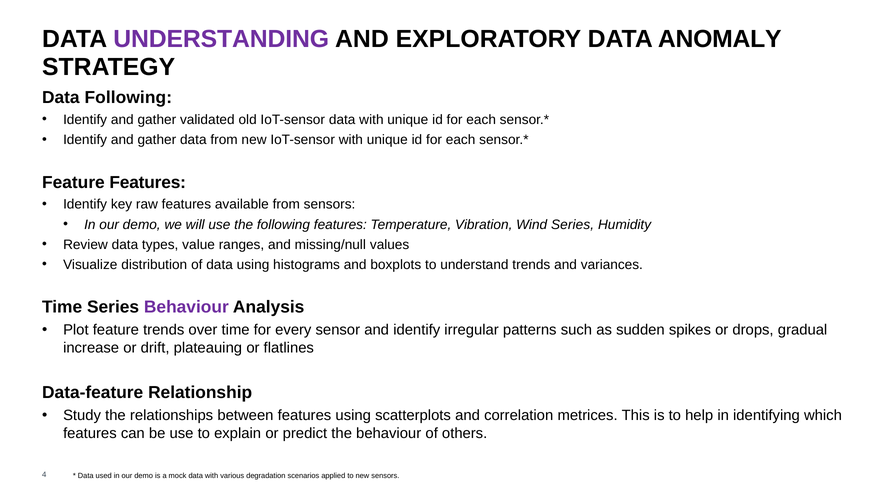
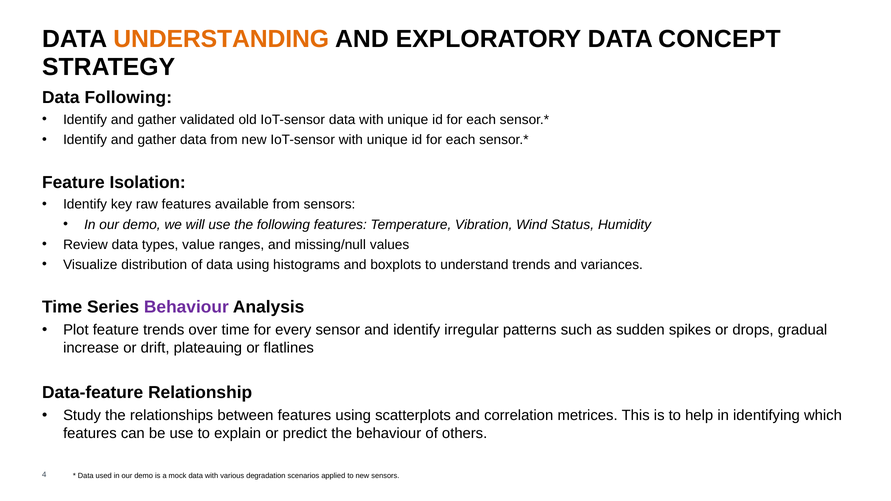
UNDERSTANDING colour: purple -> orange
ANOMALY: ANOMALY -> CONCEPT
Feature Features: Features -> Isolation
Wind Series: Series -> Status
